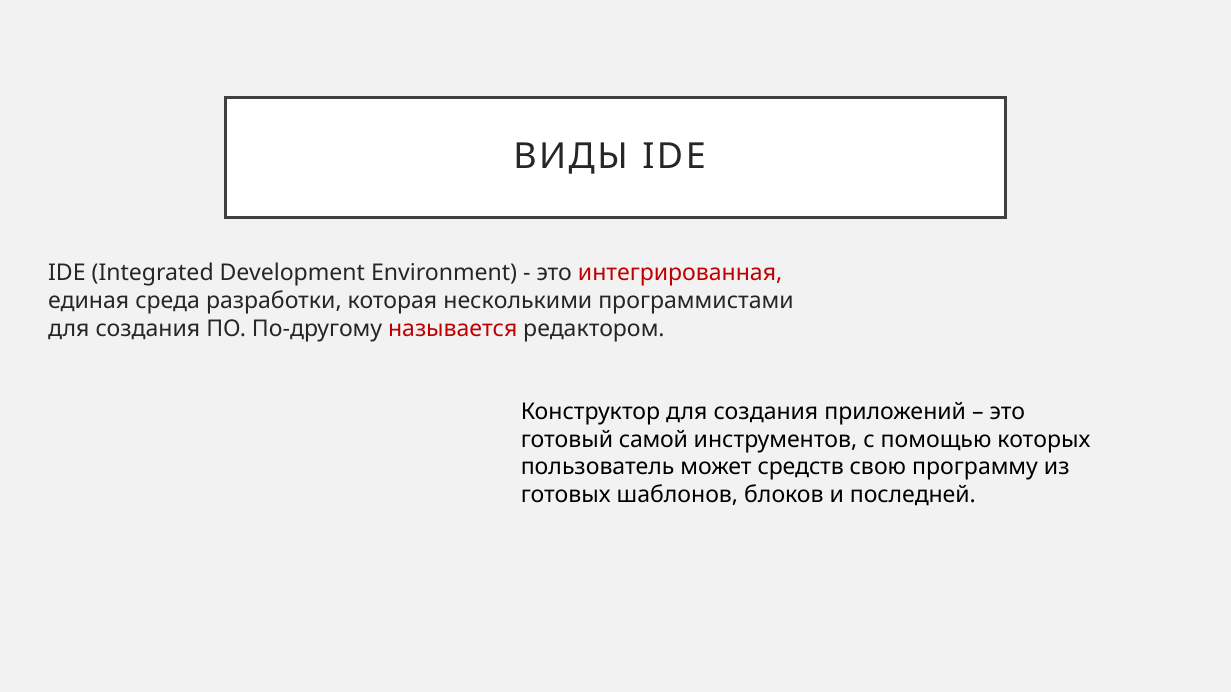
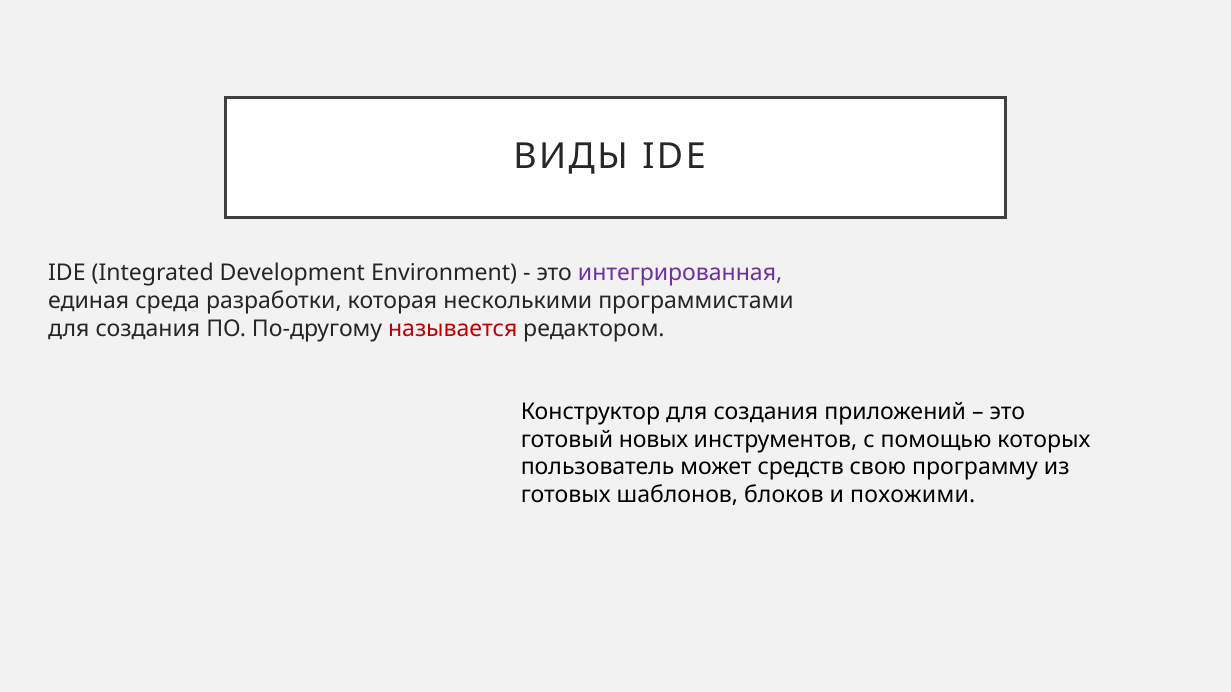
интегрированная colour: red -> purple
самой: самой -> новых
последней: последней -> похожими
